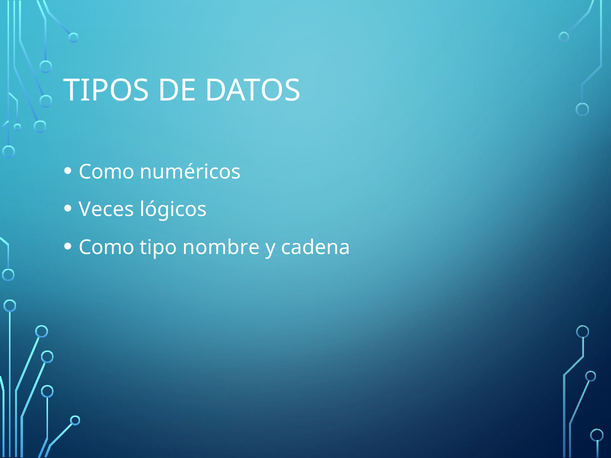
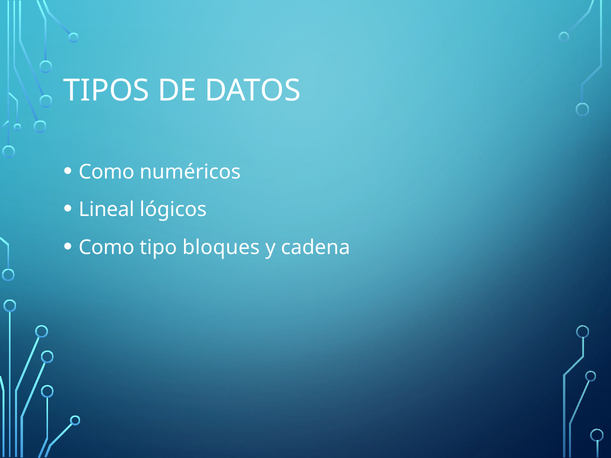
Veces: Veces -> Lineal
nombre: nombre -> bloques
